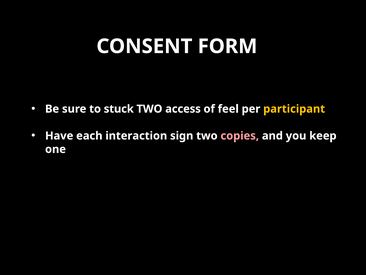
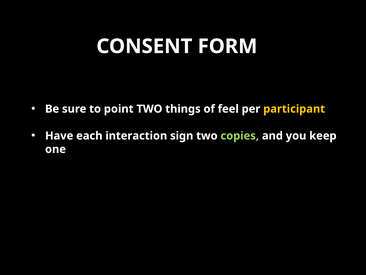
stuck: stuck -> point
access: access -> things
copies colour: pink -> light green
